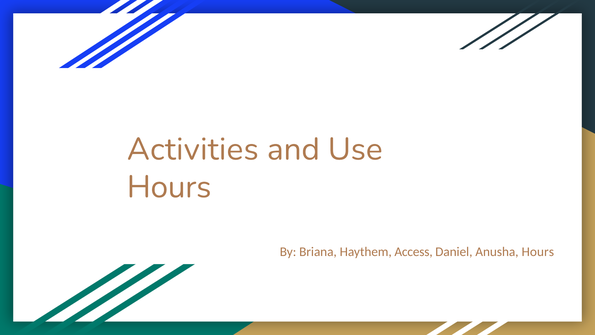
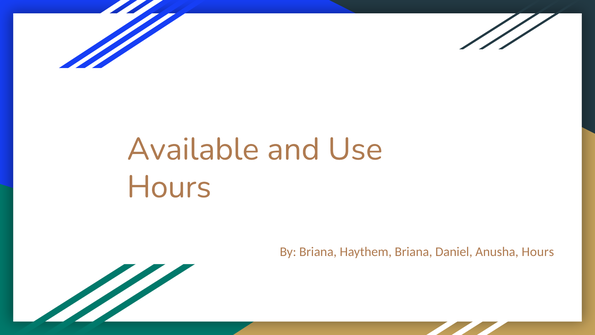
Activities: Activities -> Available
Haythem Access: Access -> Briana
